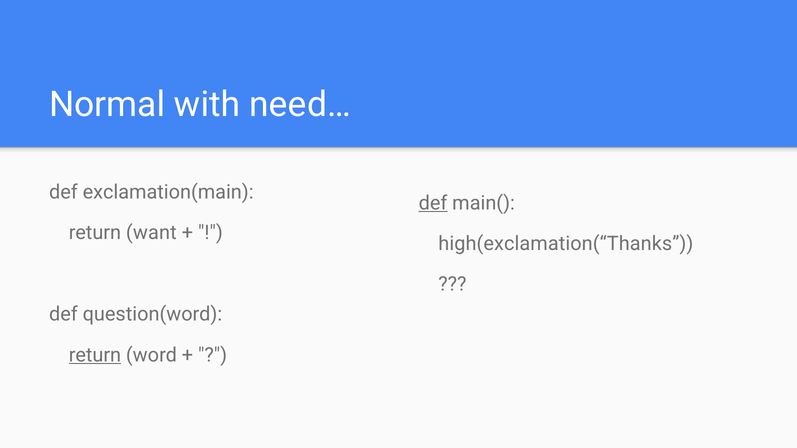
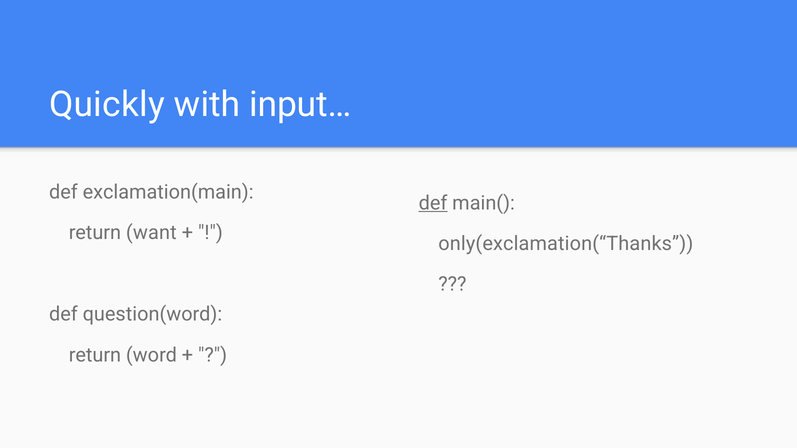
Normal: Normal -> Quickly
need…: need… -> input…
high(exclamation(“Thanks: high(exclamation(“Thanks -> only(exclamation(“Thanks
return at (95, 355) underline: present -> none
